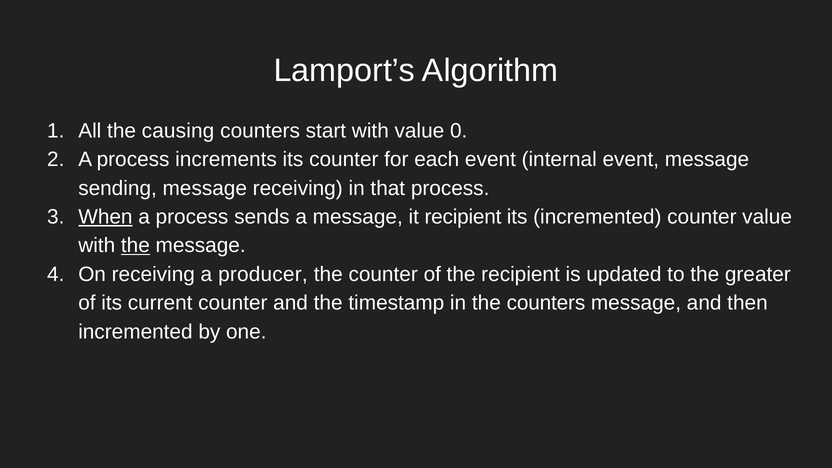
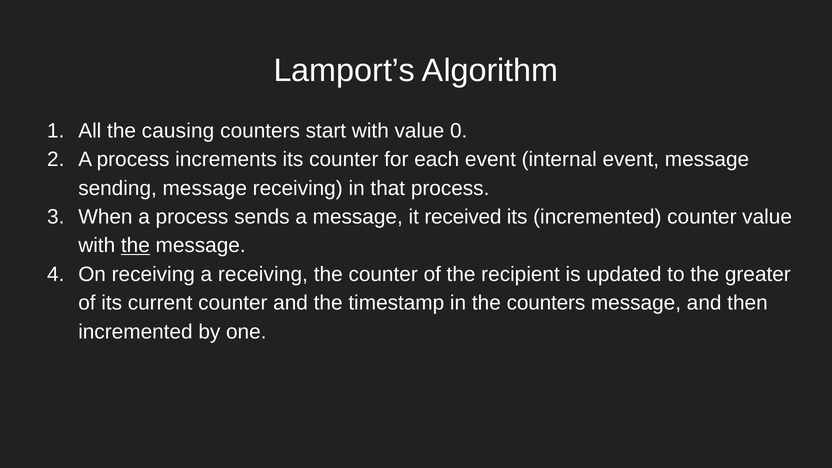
When underline: present -> none
it recipient: recipient -> received
a producer: producer -> receiving
